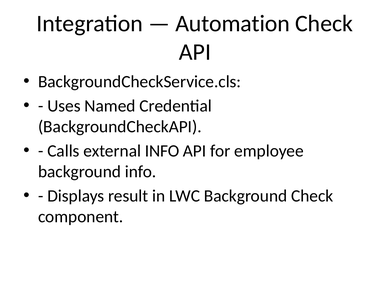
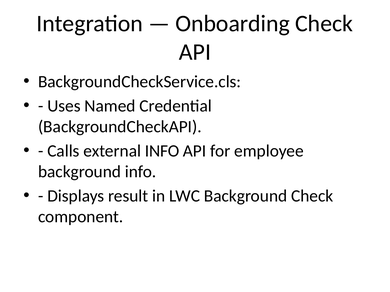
Automation: Automation -> Onboarding
